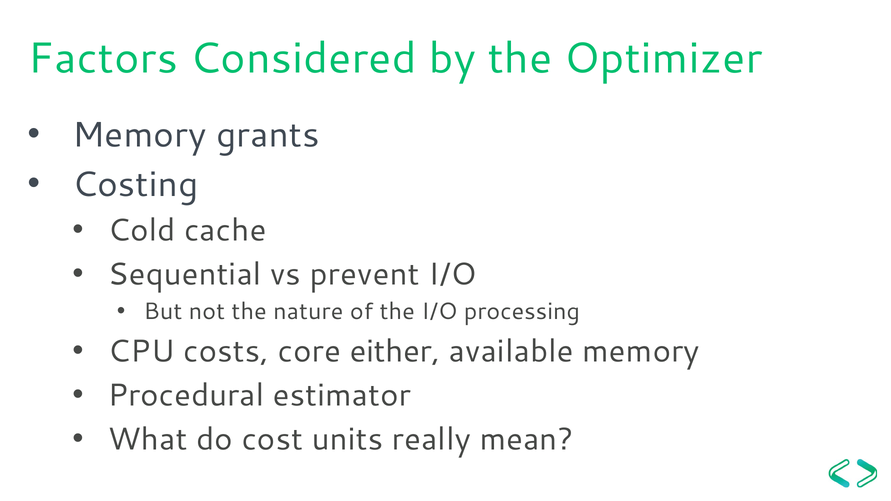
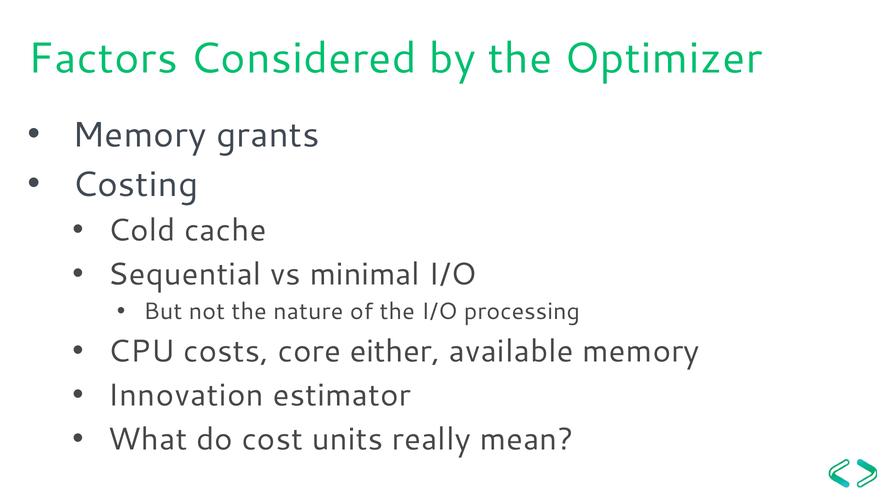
prevent: prevent -> minimal
Procedural: Procedural -> Innovation
